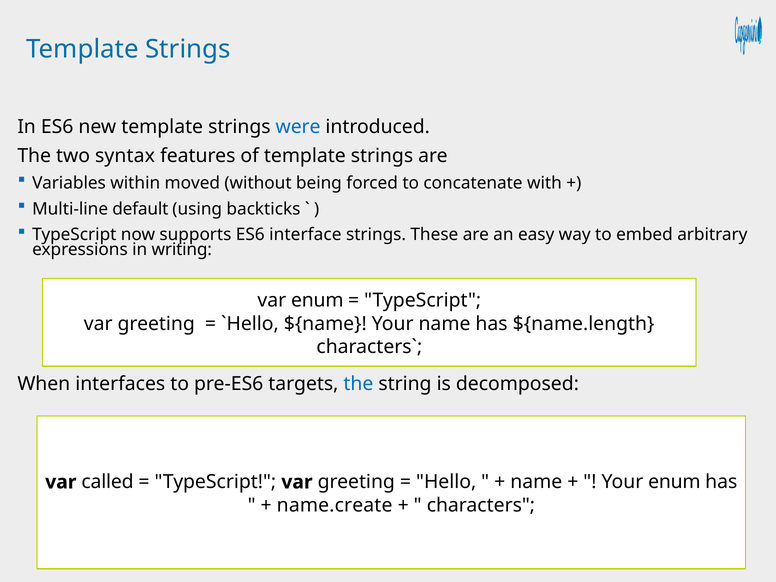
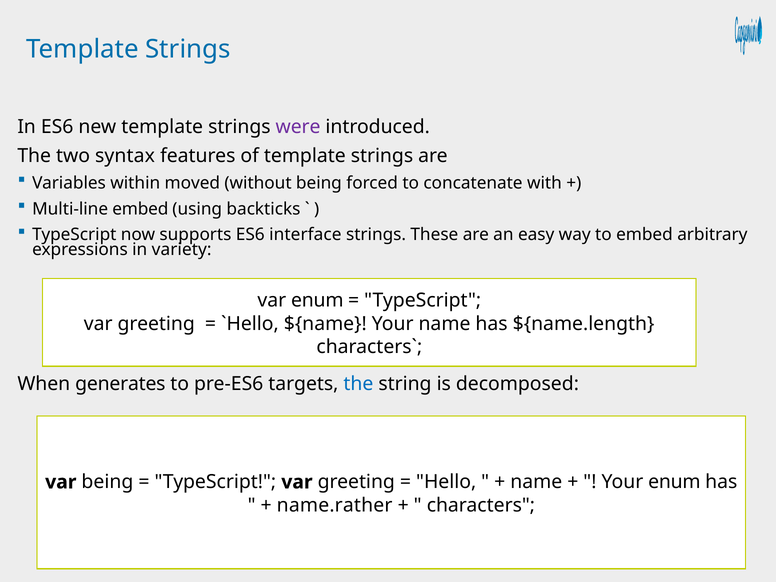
were colour: blue -> purple
Multi-line default: default -> embed
writing: writing -> variety
interfaces: interfaces -> generates
var called: called -> being
name.create: name.create -> name.rather
